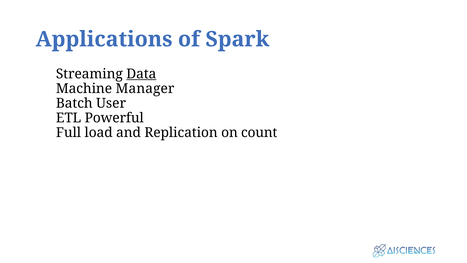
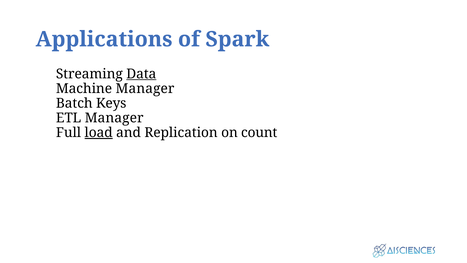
User: User -> Keys
ETL Powerful: Powerful -> Manager
load underline: none -> present
